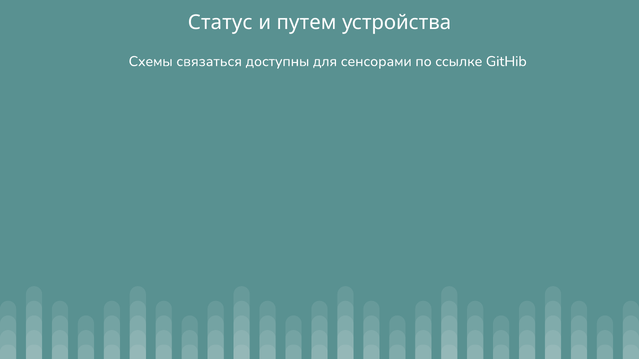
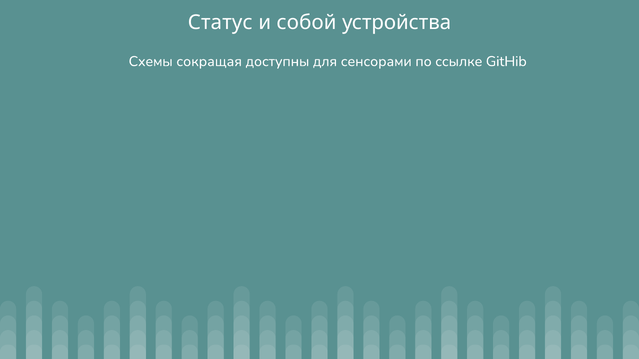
путем: путем -> собой
связаться: связаться -> сокращая
